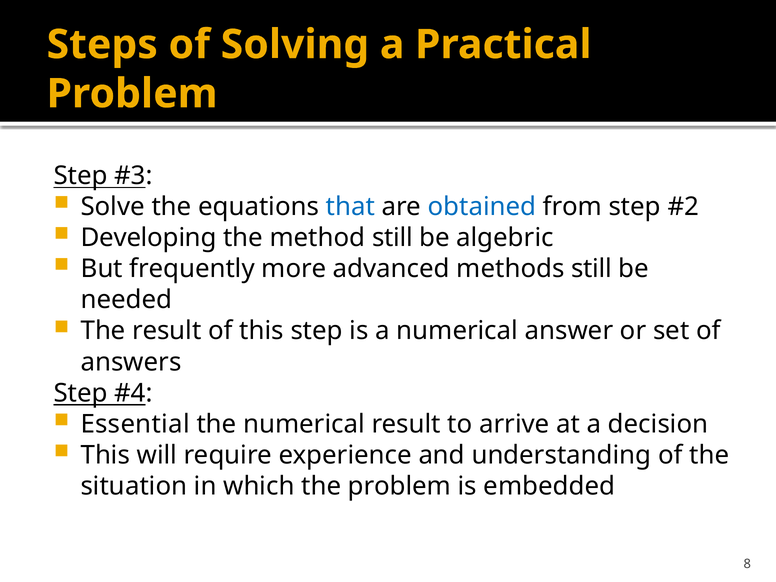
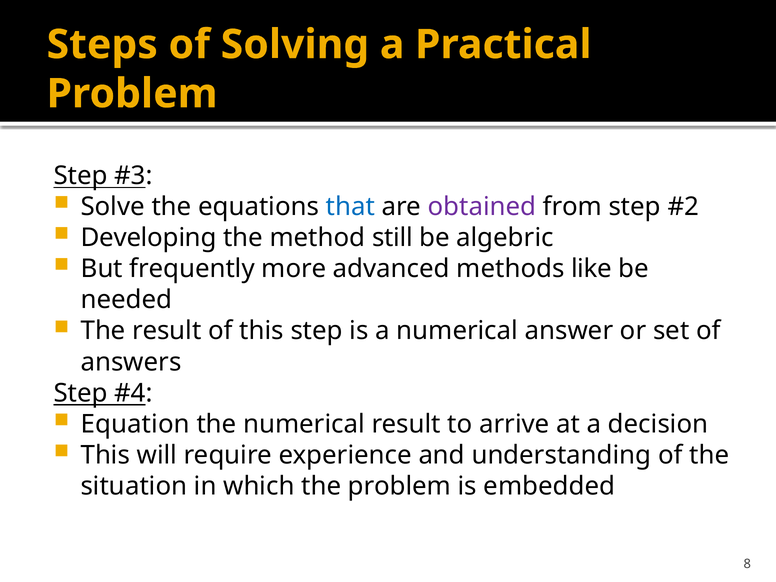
obtained colour: blue -> purple
methods still: still -> like
Essential: Essential -> Equation
